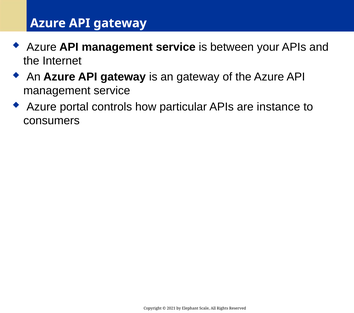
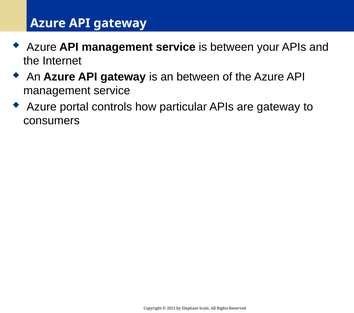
an gateway: gateway -> between
are instance: instance -> gateway
